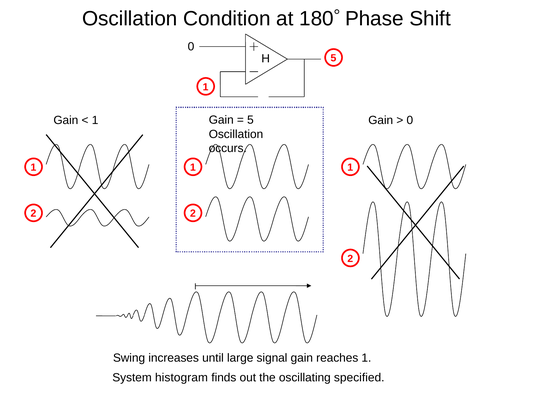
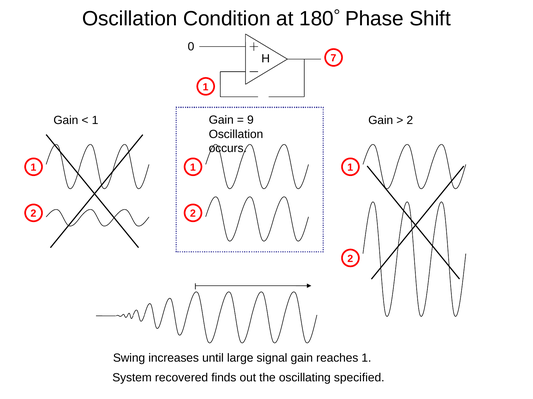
H 5: 5 -> 7
5 at (250, 120): 5 -> 9
0 at (410, 120): 0 -> 2
histogram: histogram -> recovered
